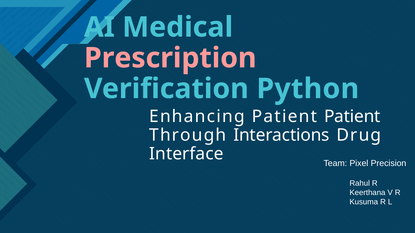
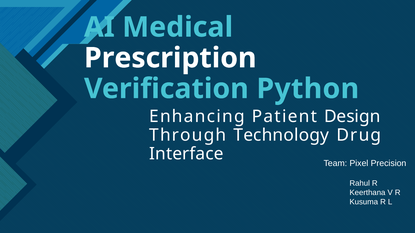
Prescription colour: pink -> white
Patient Patient: Patient -> Design
Interactions: Interactions -> Technology
